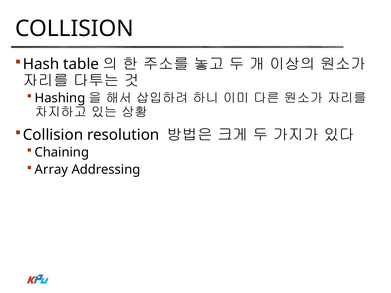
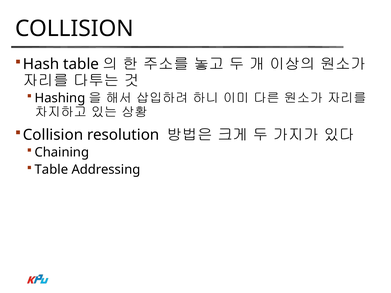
Array at (51, 170): Array -> Table
